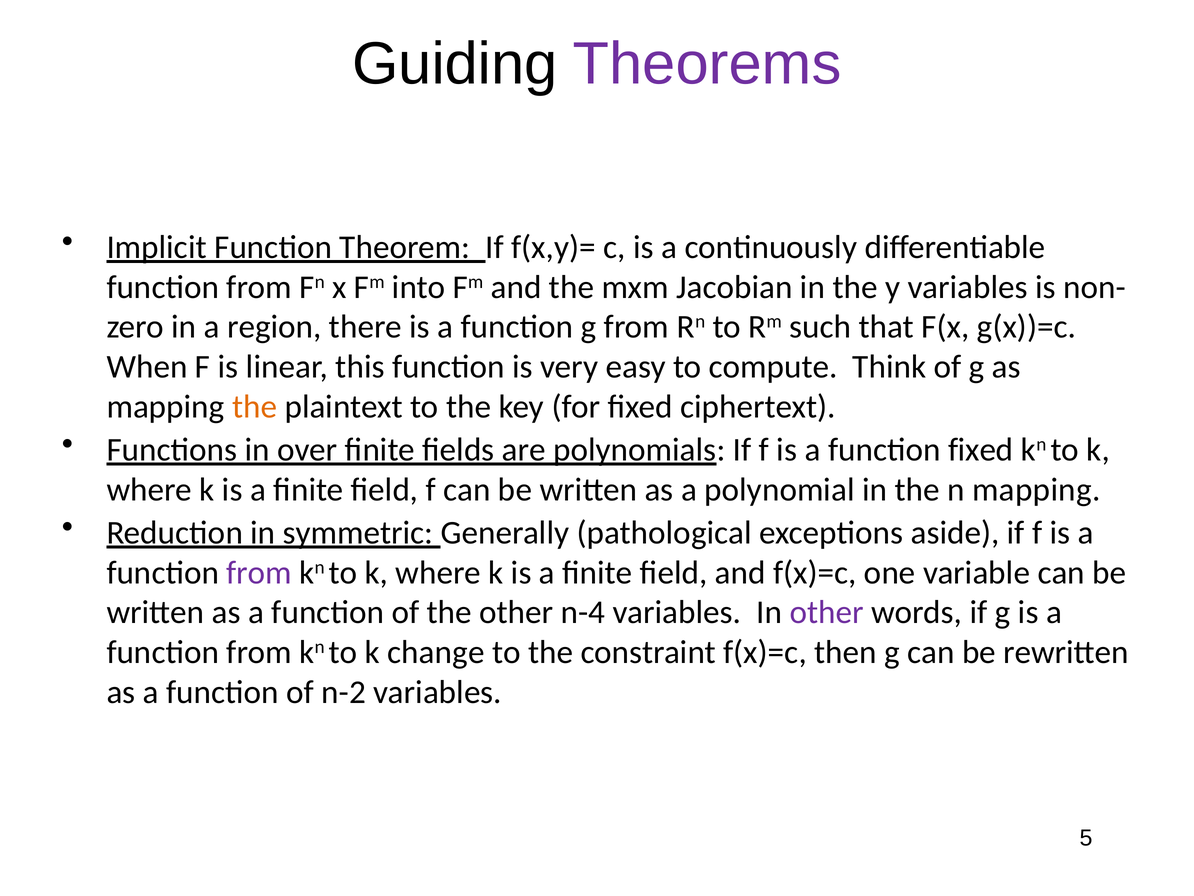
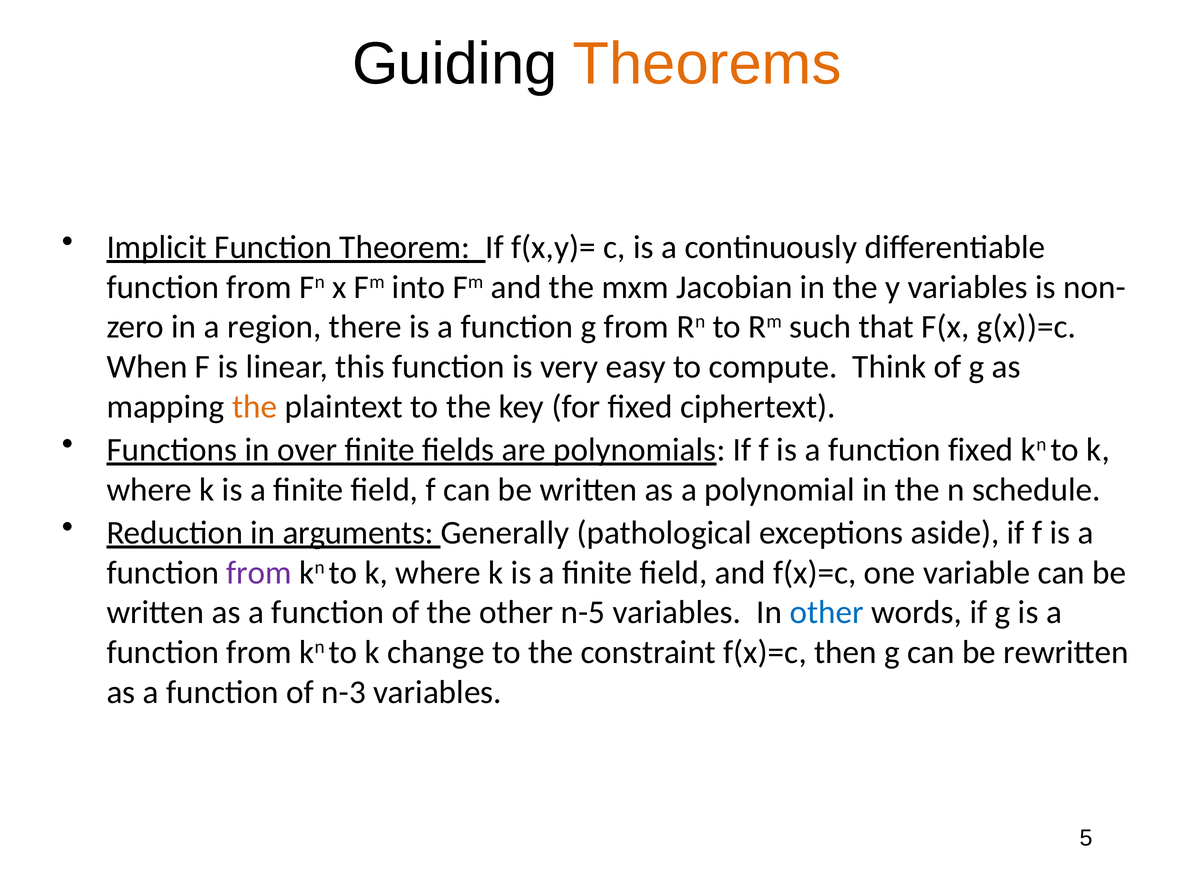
Theorems colour: purple -> orange
n mapping: mapping -> schedule
symmetric: symmetric -> arguments
n-4: n-4 -> n-5
other at (827, 612) colour: purple -> blue
n-2: n-2 -> n-3
